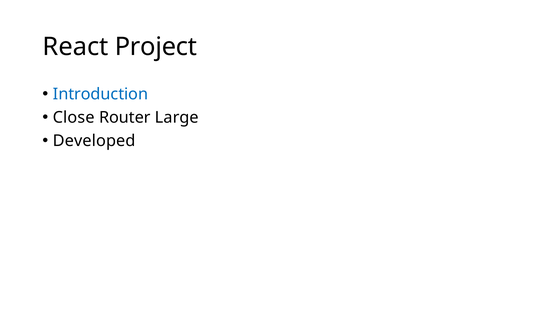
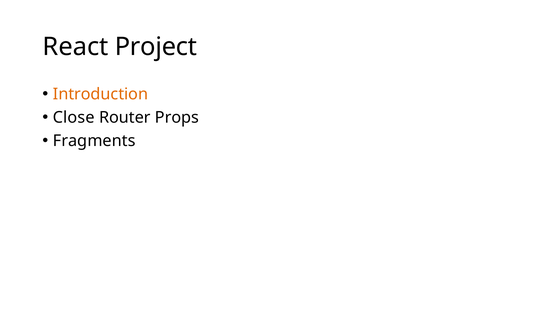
Introduction colour: blue -> orange
Large: Large -> Props
Developed: Developed -> Fragments
